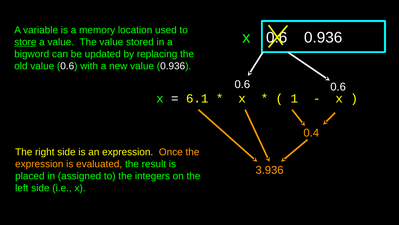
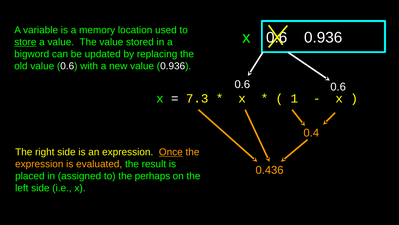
6.1: 6.1 -> 7.3
Once underline: none -> present
3.936: 3.936 -> 0.436
integers: integers -> perhaps
